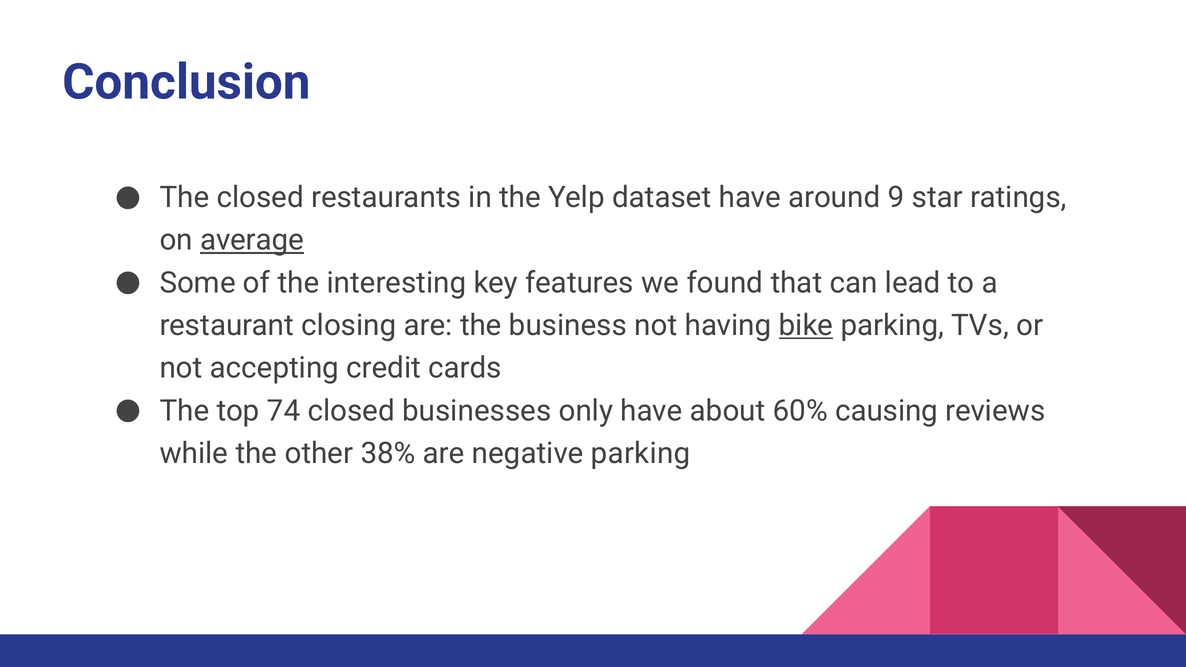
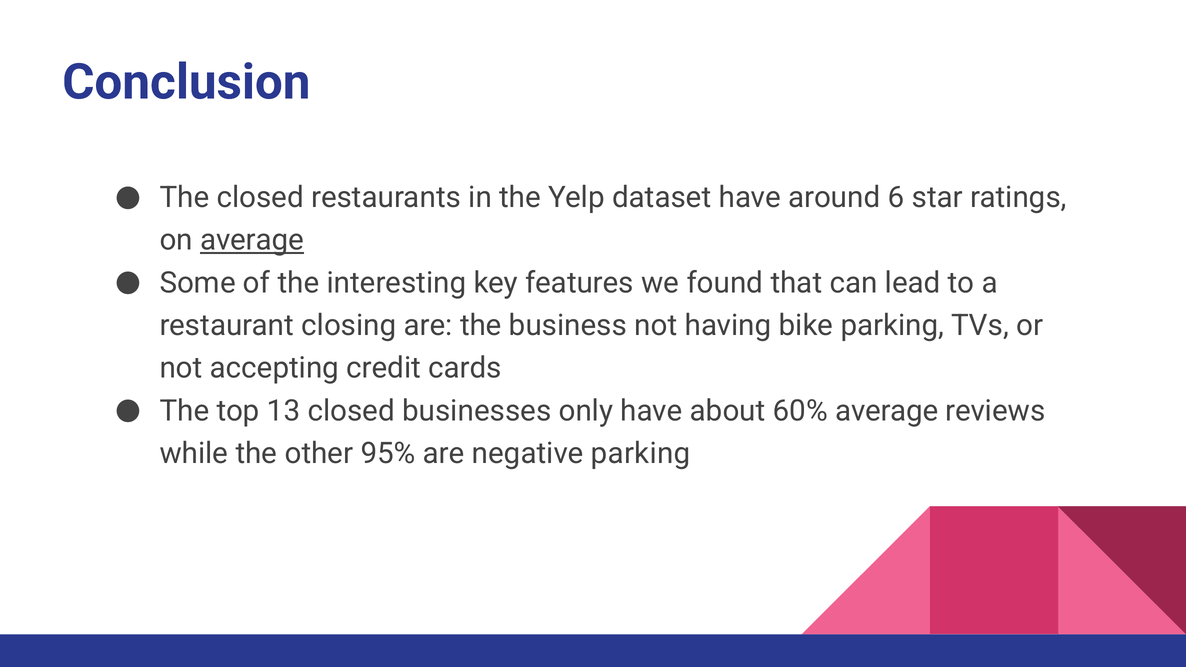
9: 9 -> 6
bike underline: present -> none
74: 74 -> 13
60% causing: causing -> average
38%: 38% -> 95%
